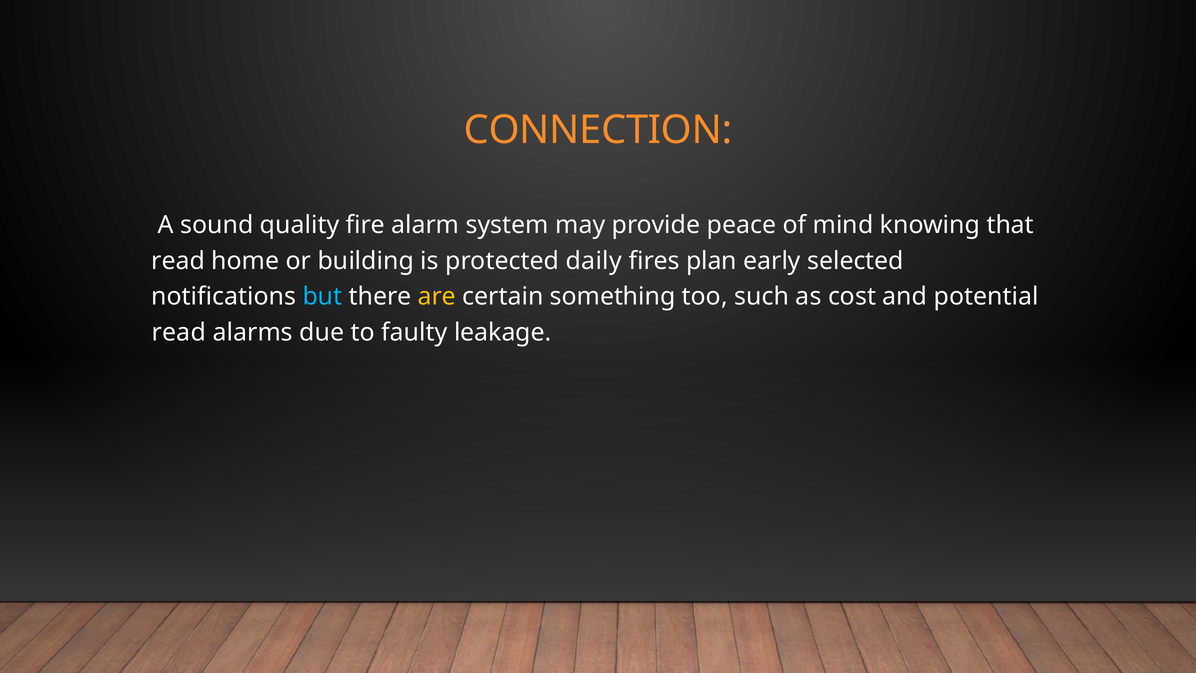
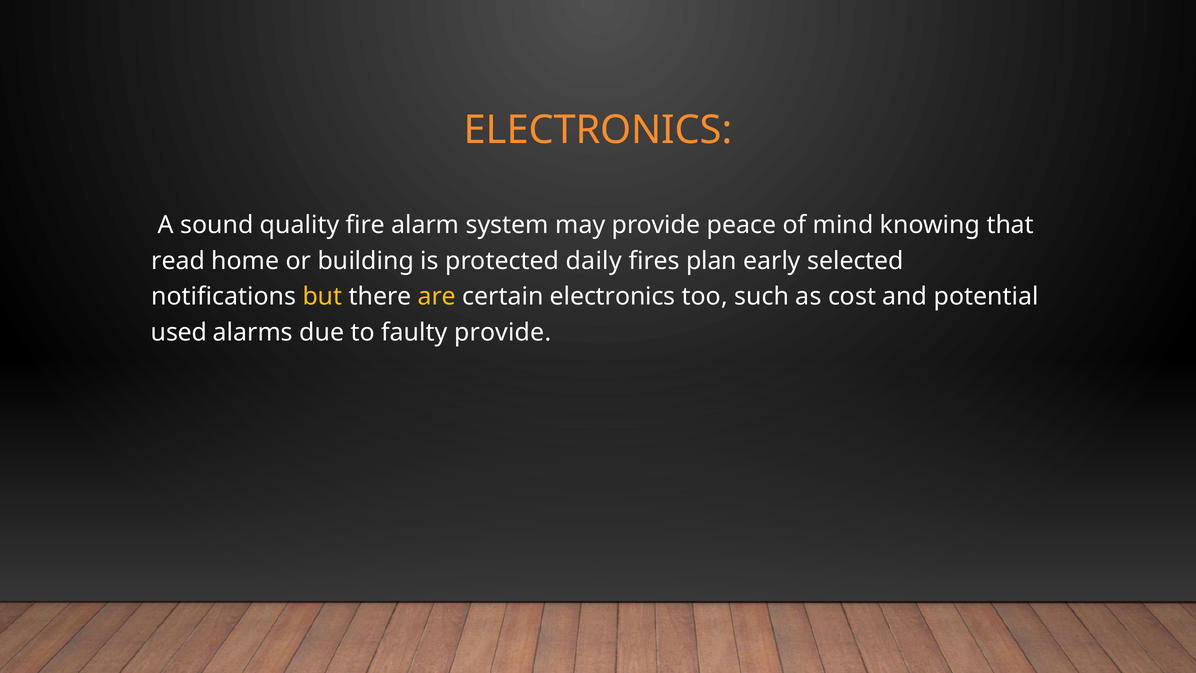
CONNECTION at (598, 130): CONNECTION -> ELECTRONICS
but colour: light blue -> yellow
certain something: something -> electronics
read at (179, 333): read -> used
faulty leakage: leakage -> provide
